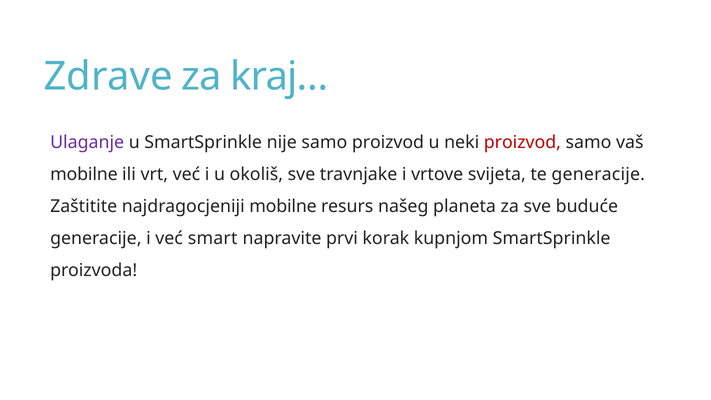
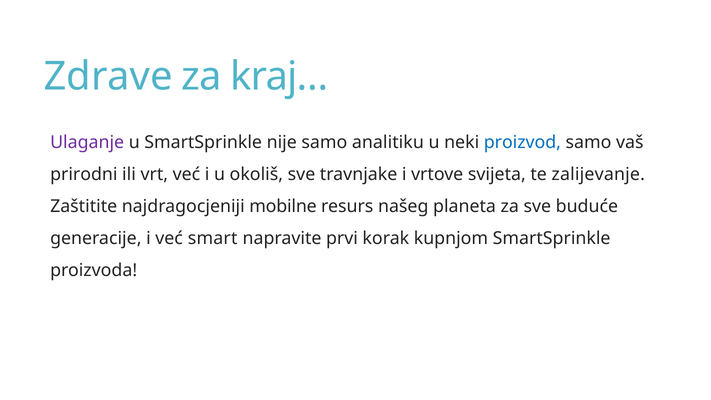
samo proizvod: proizvod -> analitiku
proizvod at (522, 143) colour: red -> blue
mobilne at (84, 175): mobilne -> prirodni
te generacije: generacije -> zalijevanje
